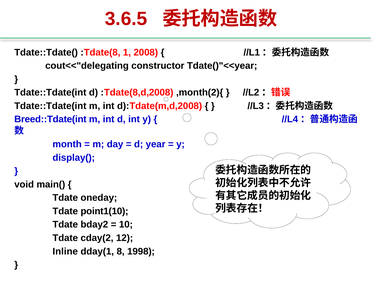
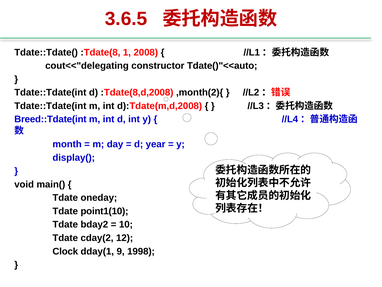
Tdate()"<<year: Tdate()"<<year -> Tdate()"<<auto
Inline: Inline -> Clock
8: 8 -> 9
